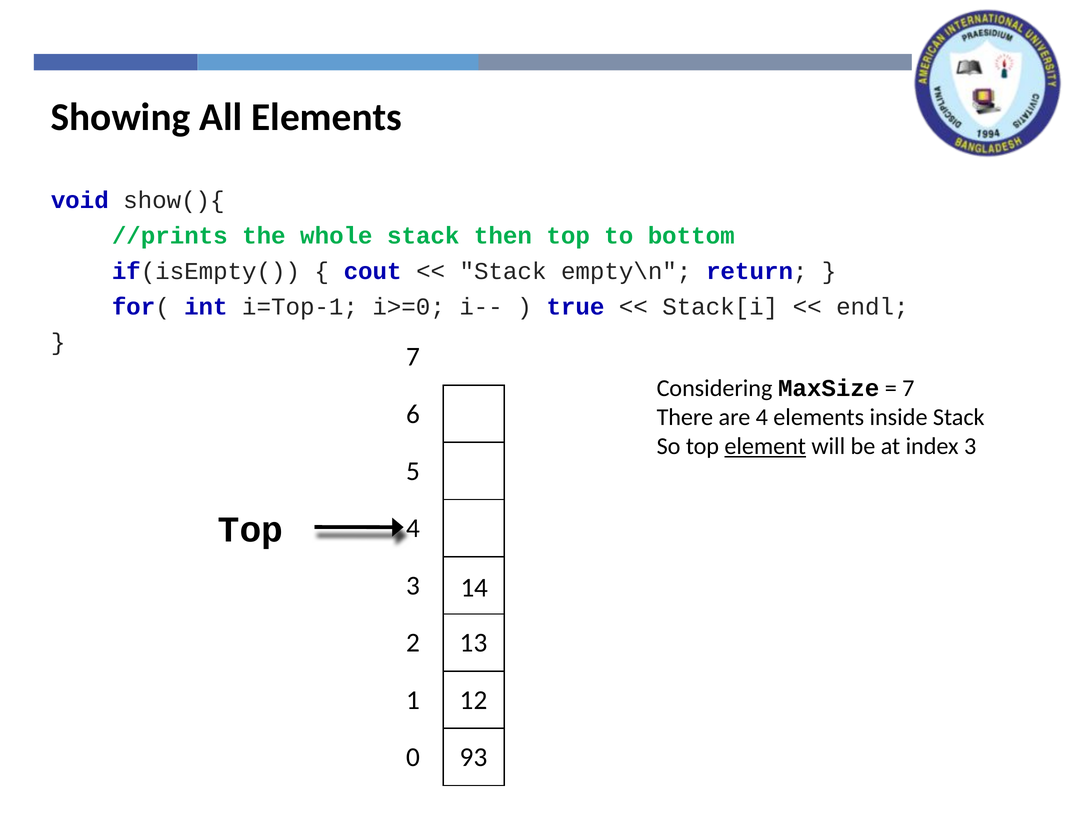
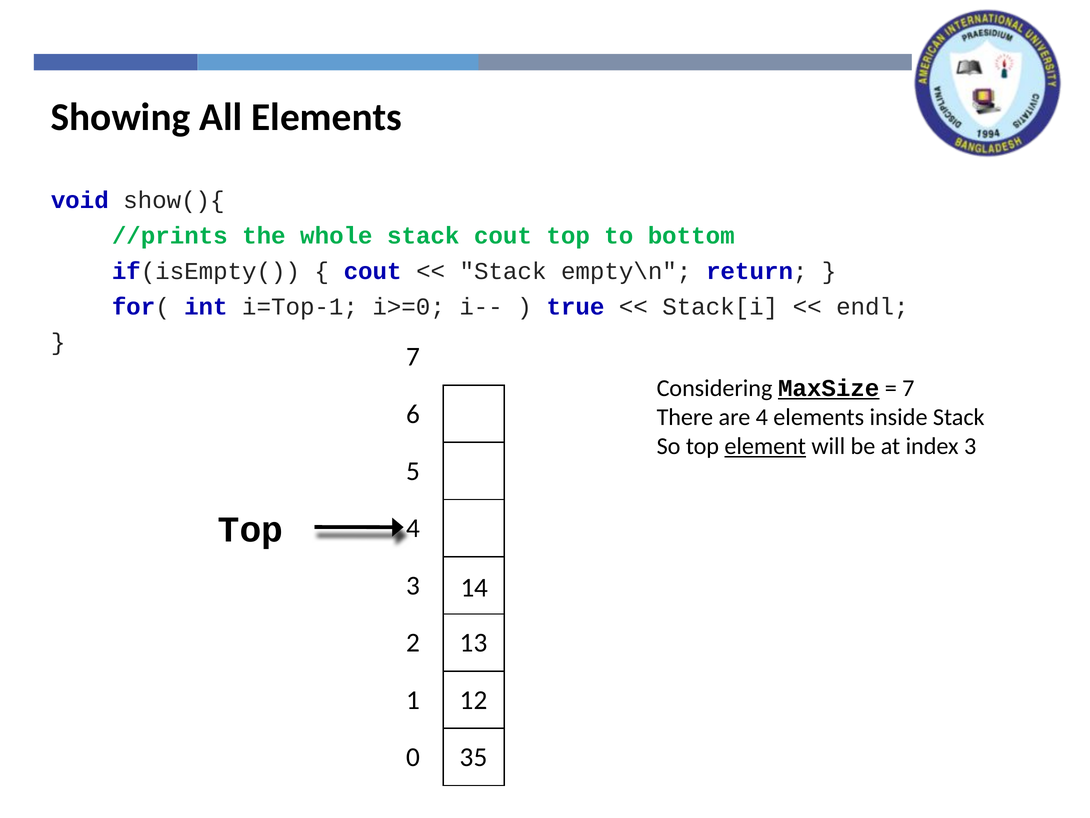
stack then: then -> cout
MaxSize underline: none -> present
93: 93 -> 35
